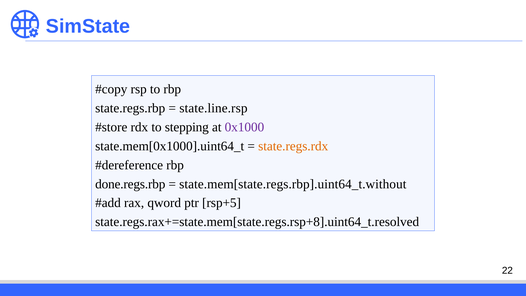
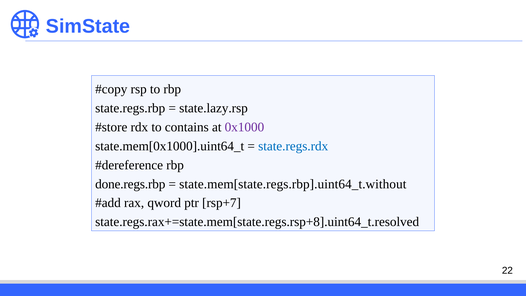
state.line.rsp: state.line.rsp -> state.lazy.rsp
stepping: stepping -> contains
state.regs.rdx colour: orange -> blue
rsp+5: rsp+5 -> rsp+7
